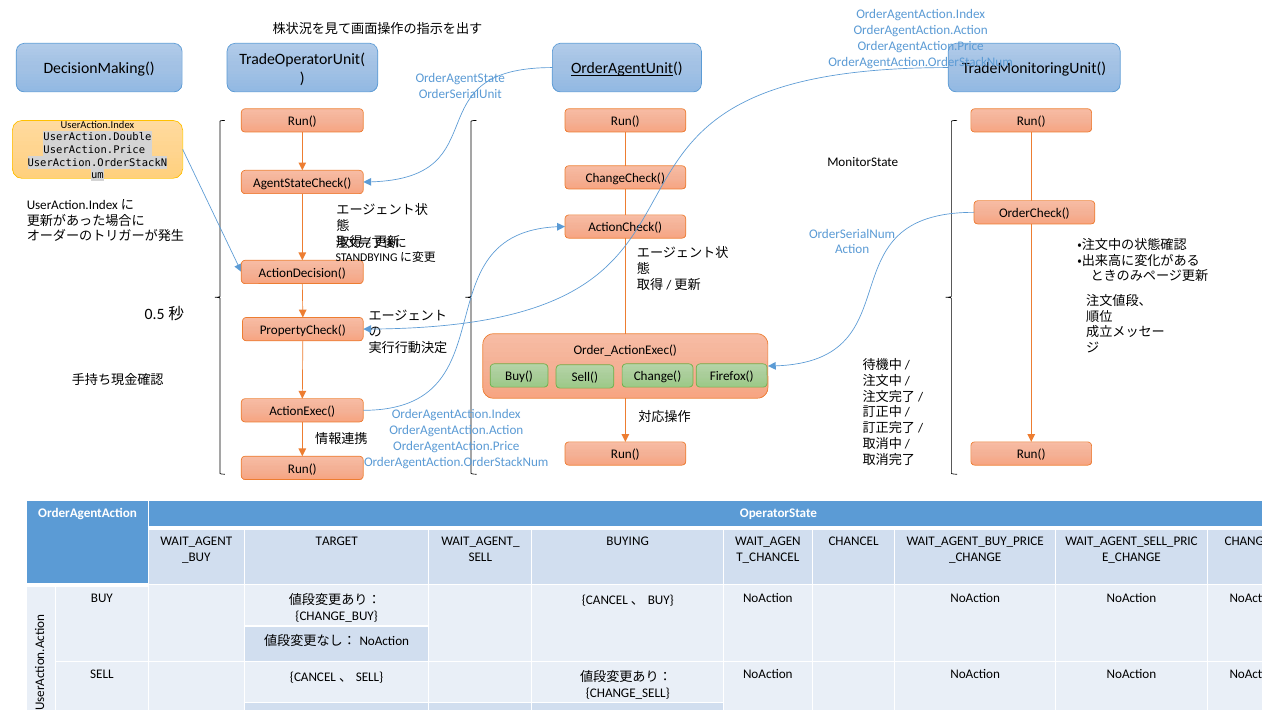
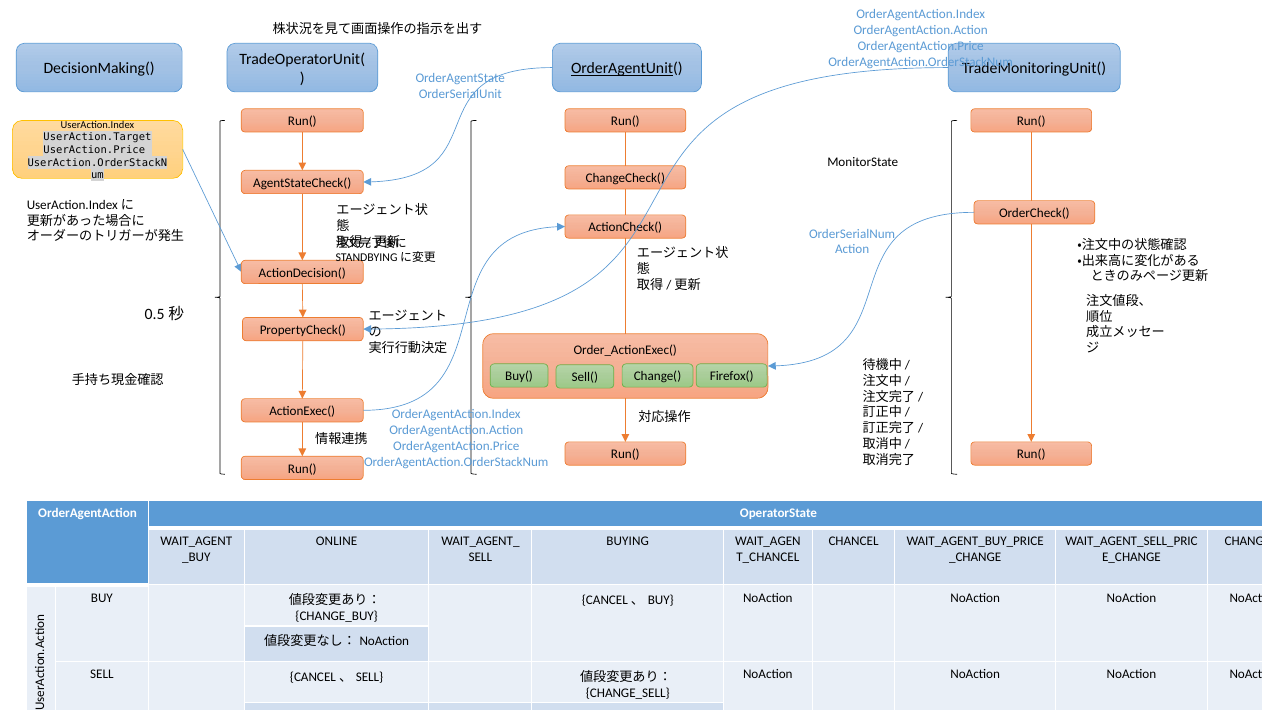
UserAction.Double: UserAction.Double -> UserAction.Target
TARGET: TARGET -> ONLINE
